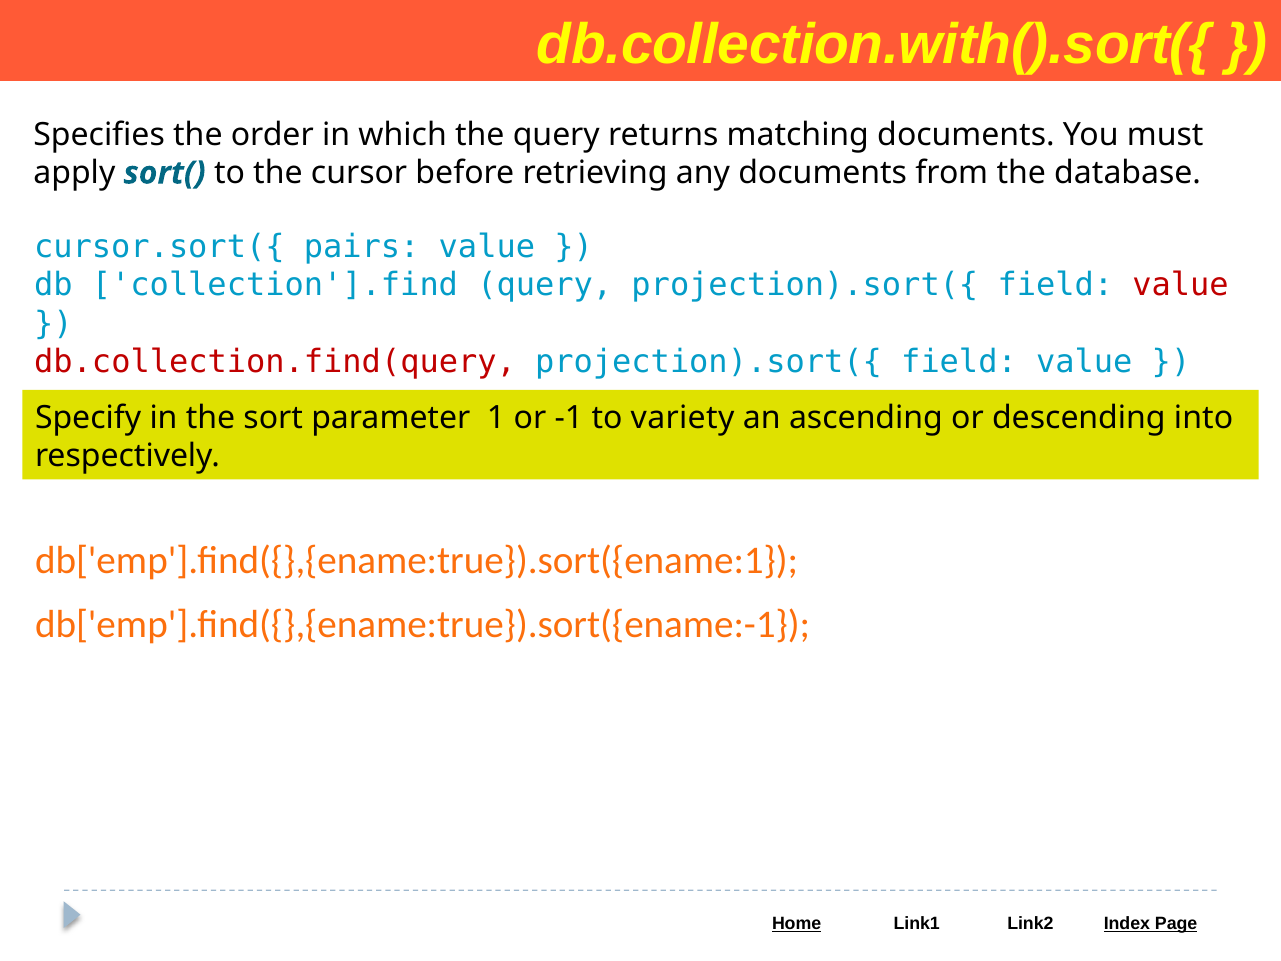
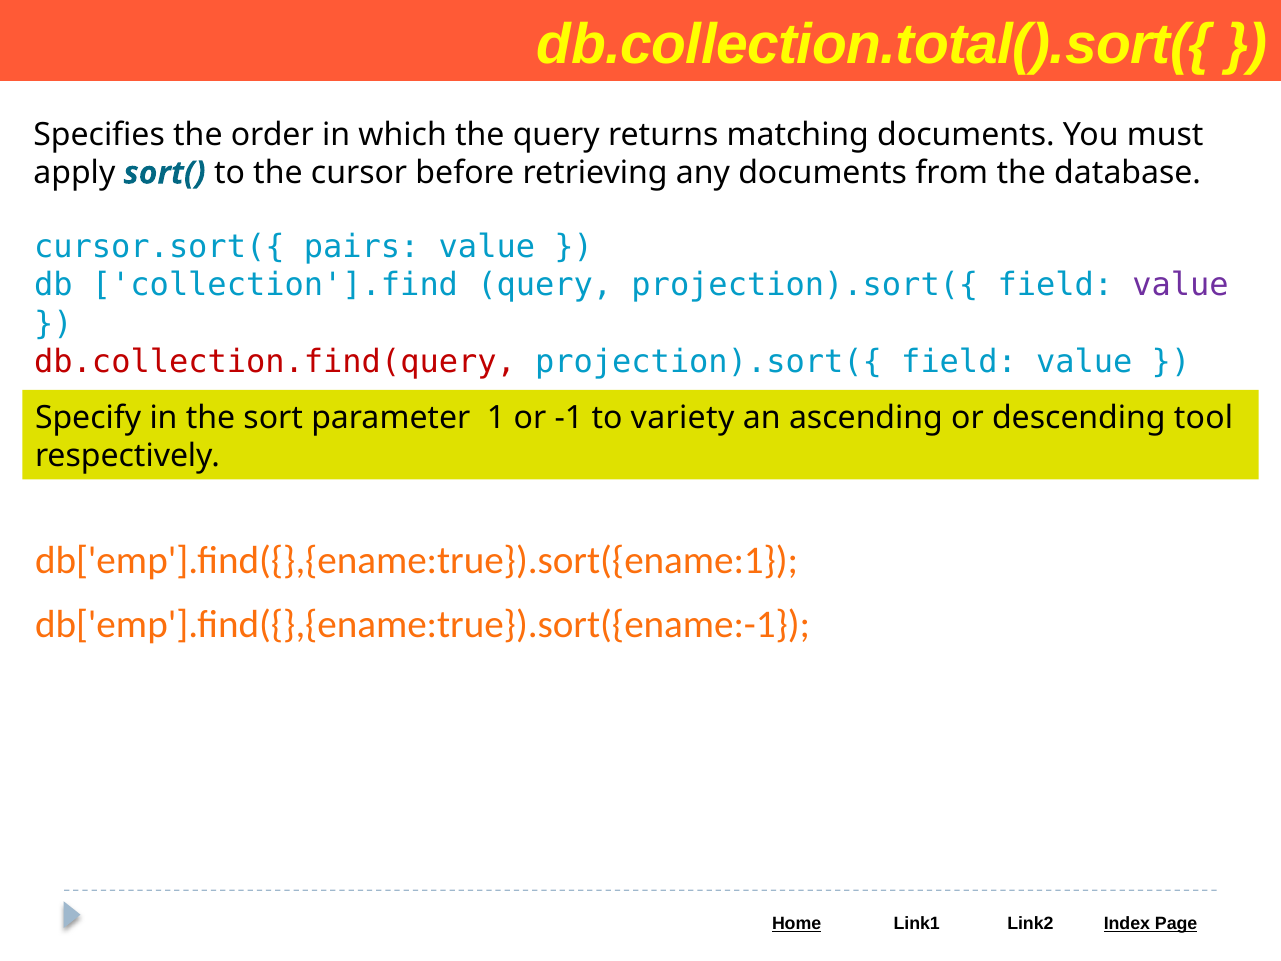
db.collection.with().sort({: db.collection.with().sort({ -> db.collection.total().sort({
value at (1181, 285) colour: red -> purple
into: into -> tool
